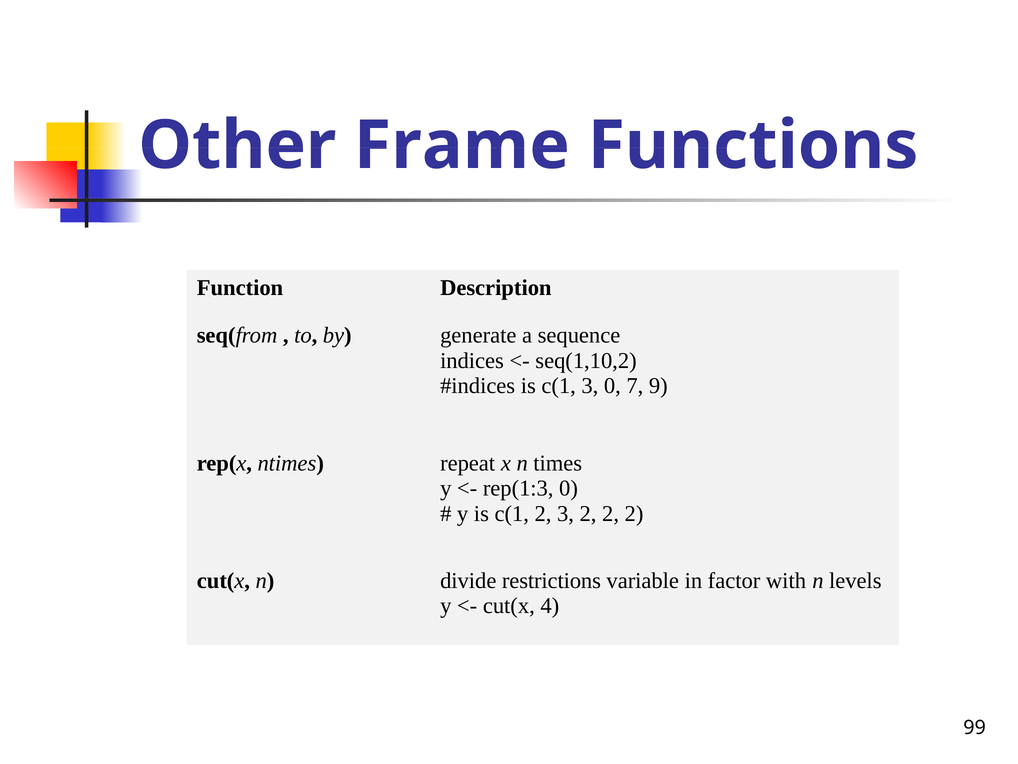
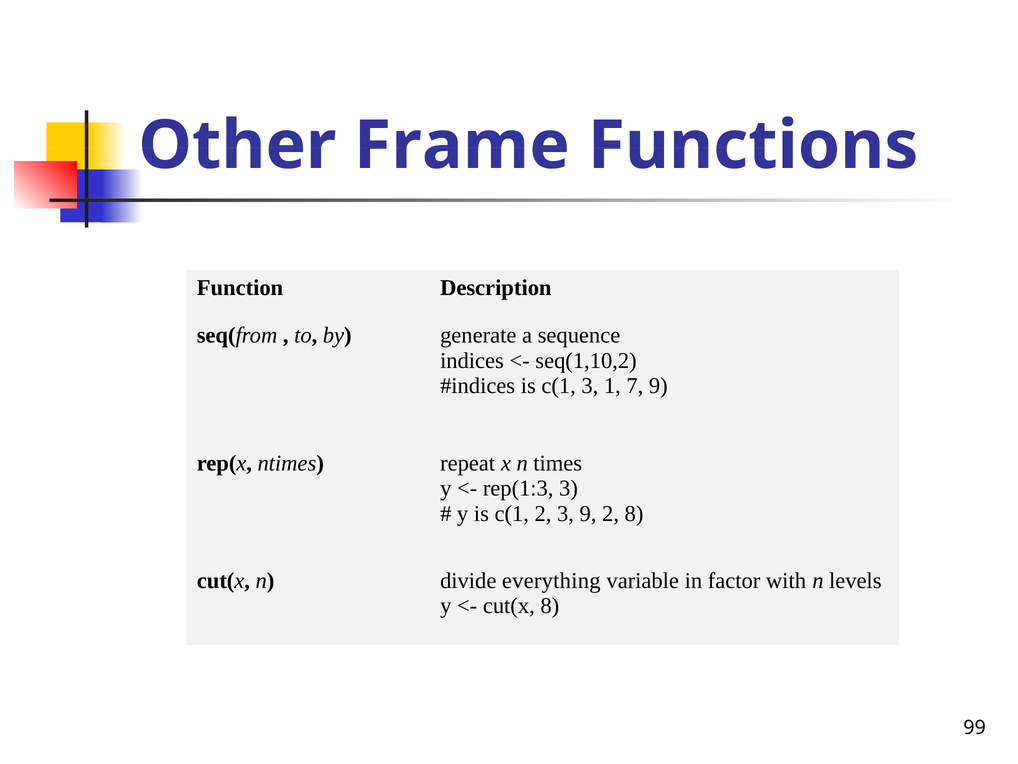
3 0: 0 -> 1
rep(1:3 0: 0 -> 3
3 2: 2 -> 9
2 at (634, 513): 2 -> 8
restrictions: restrictions -> everything
cut(x 4: 4 -> 8
